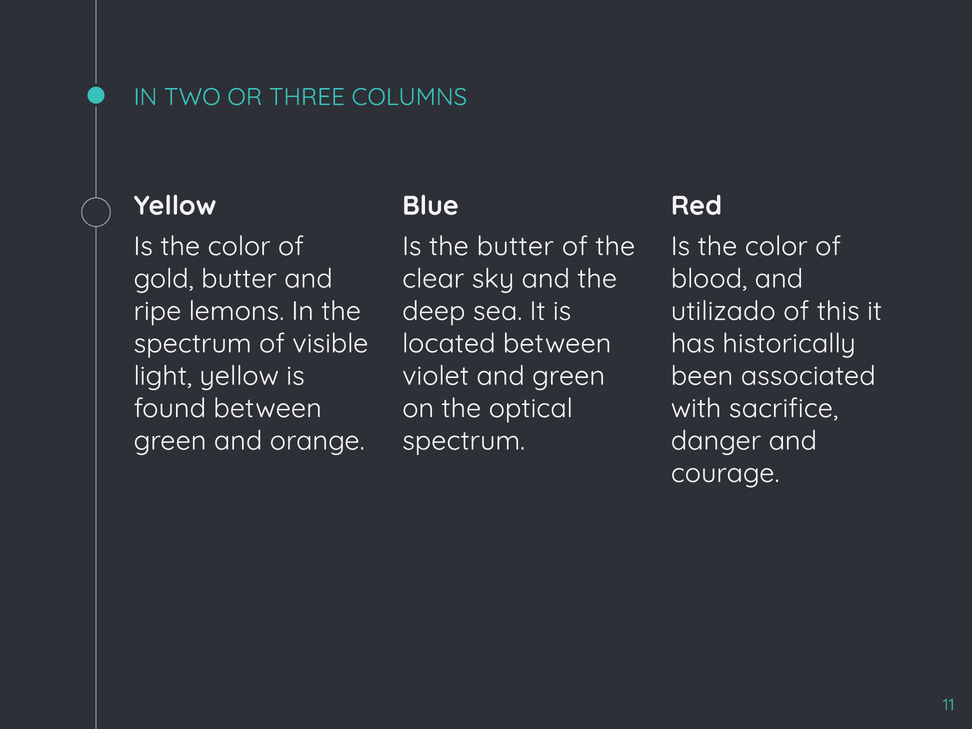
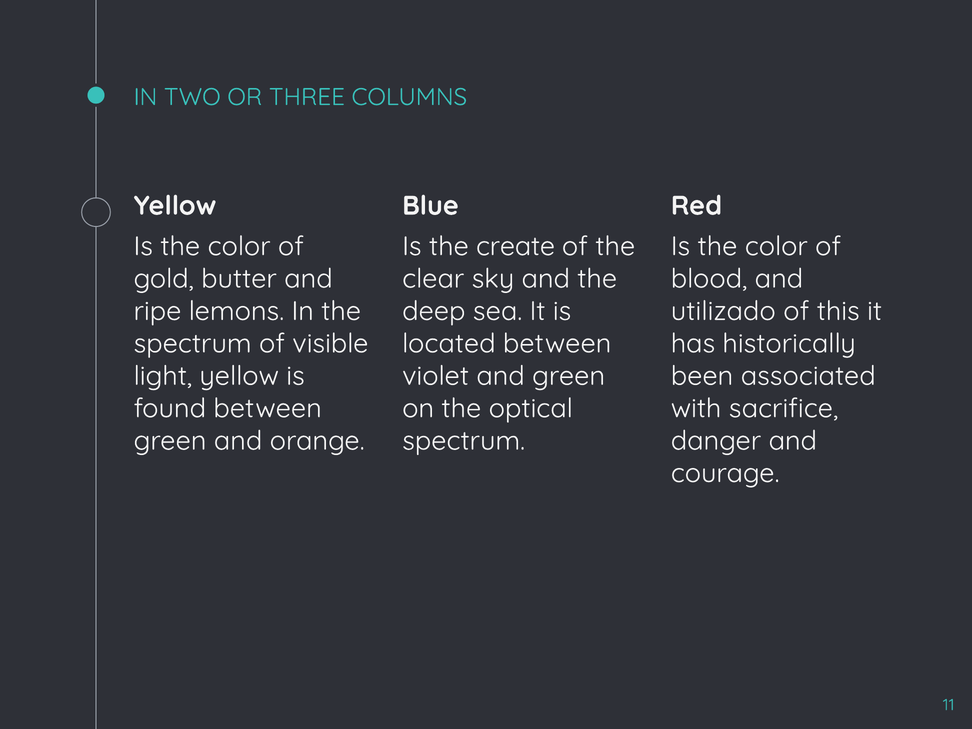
the butter: butter -> create
